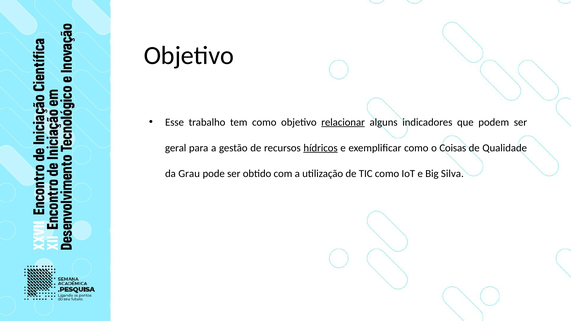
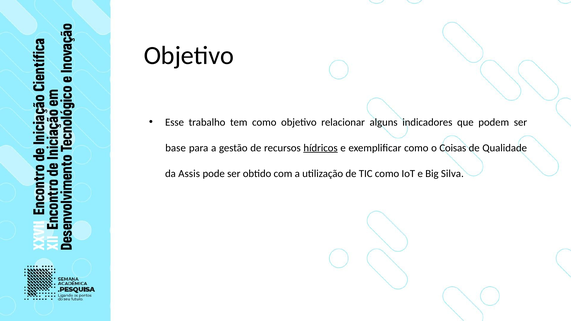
relacionar underline: present -> none
geral: geral -> base
Grau: Grau -> Assis
